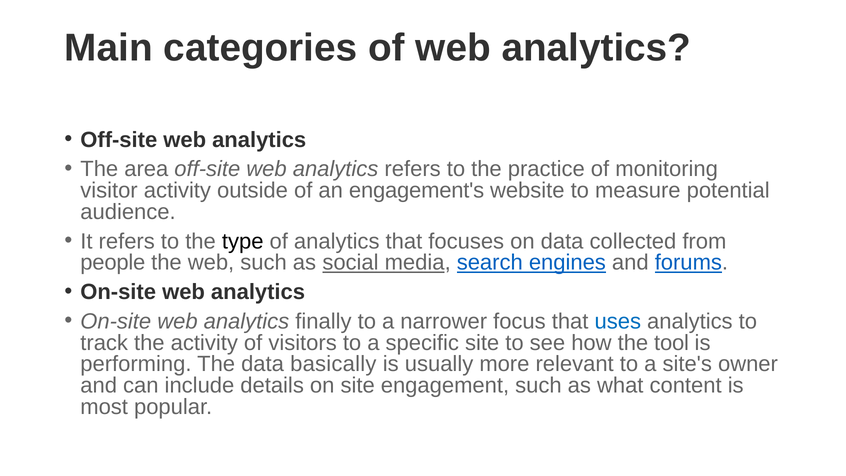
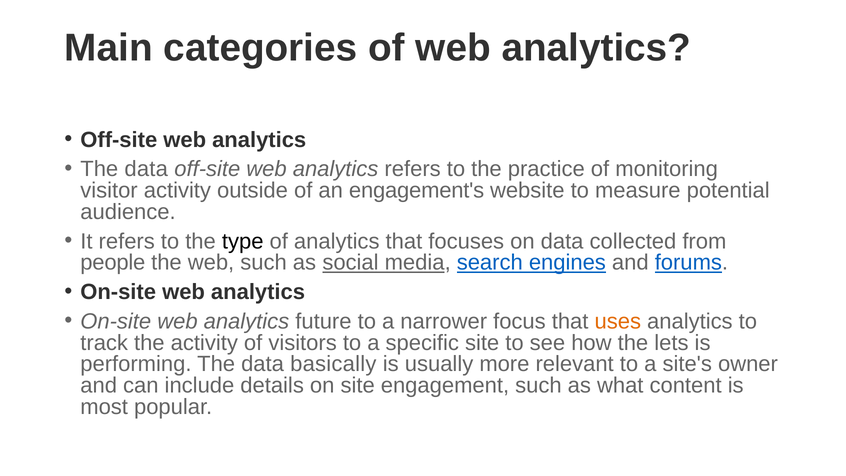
area at (146, 169): area -> data
finally: finally -> future
uses colour: blue -> orange
tool: tool -> lets
